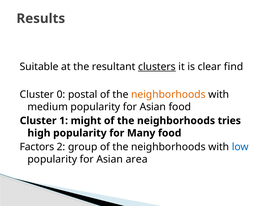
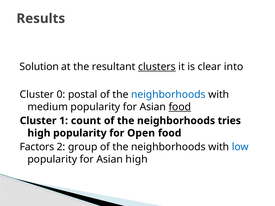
Suitable: Suitable -> Solution
find: find -> into
neighborhoods at (168, 95) colour: orange -> blue
food at (180, 107) underline: none -> present
might: might -> count
Many: Many -> Open
Asian area: area -> high
